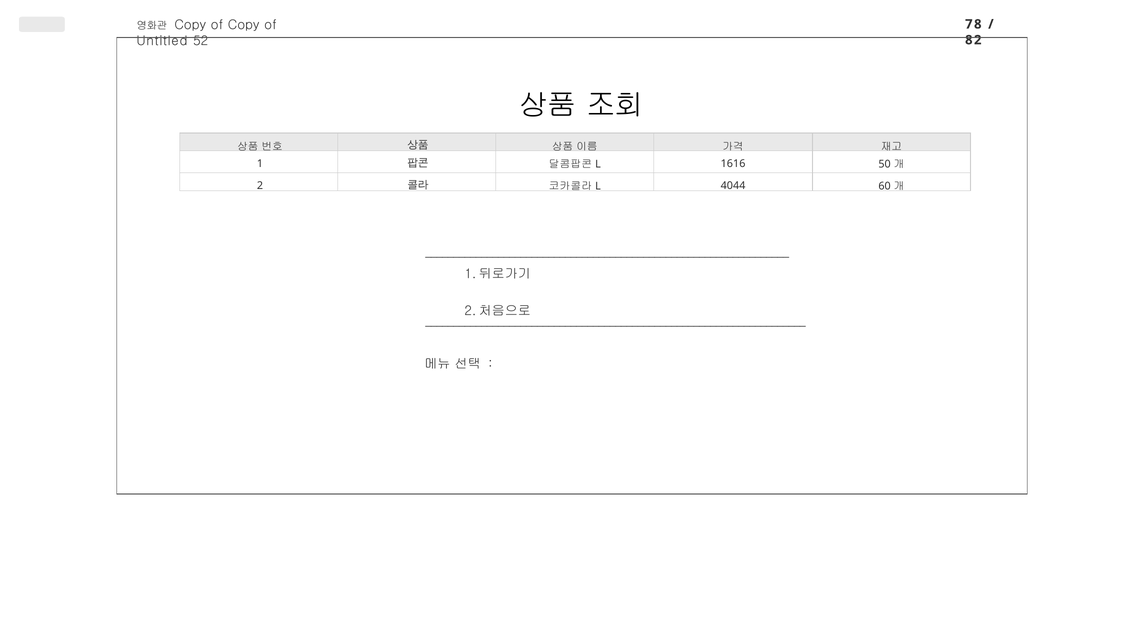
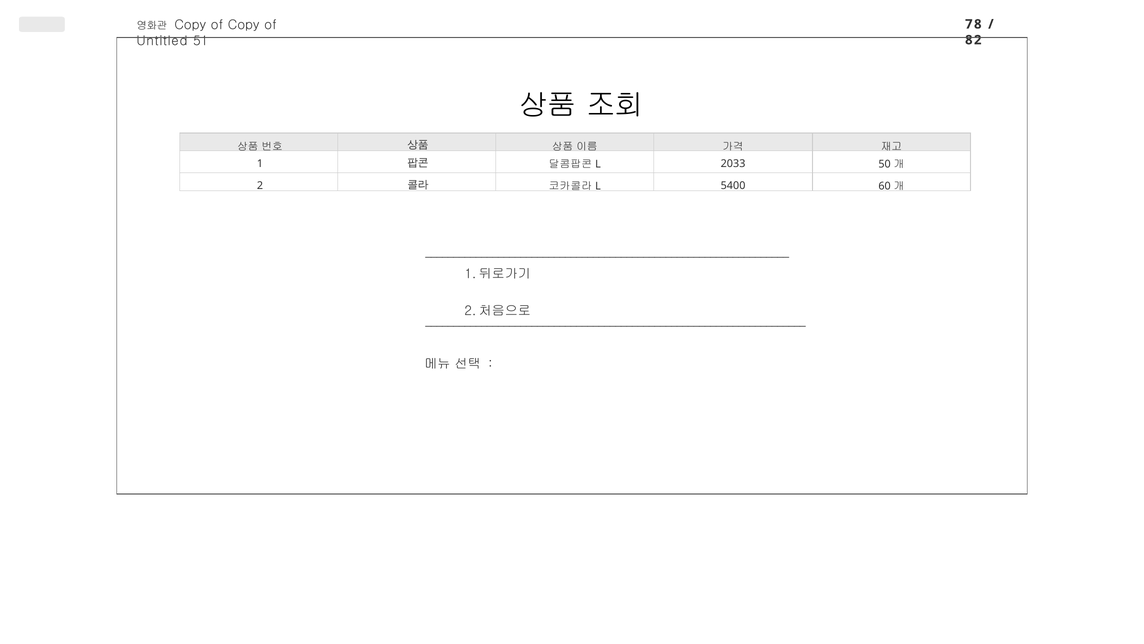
52: 52 -> 51
1616: 1616 -> 2033
4044: 4044 -> 5400
